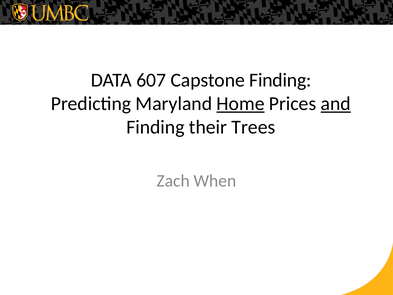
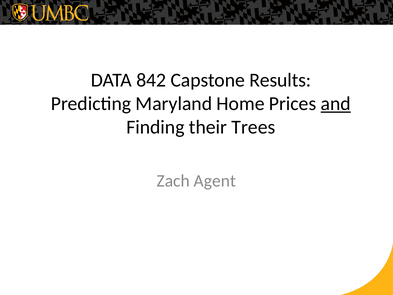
607: 607 -> 842
Capstone Finding: Finding -> Results
Home underline: present -> none
When: When -> Agent
